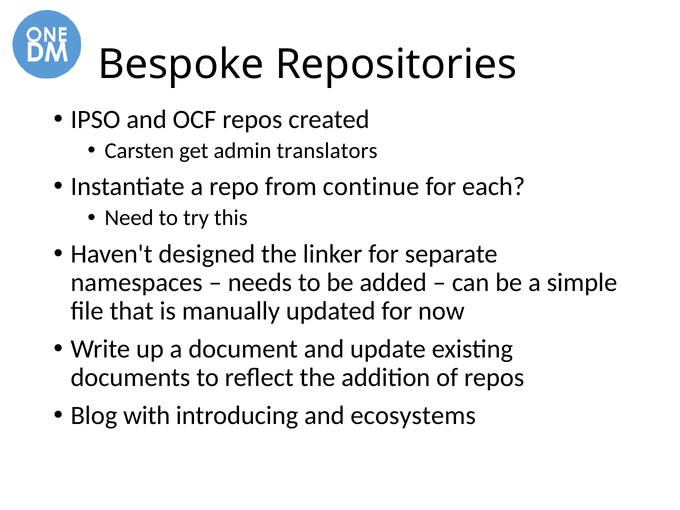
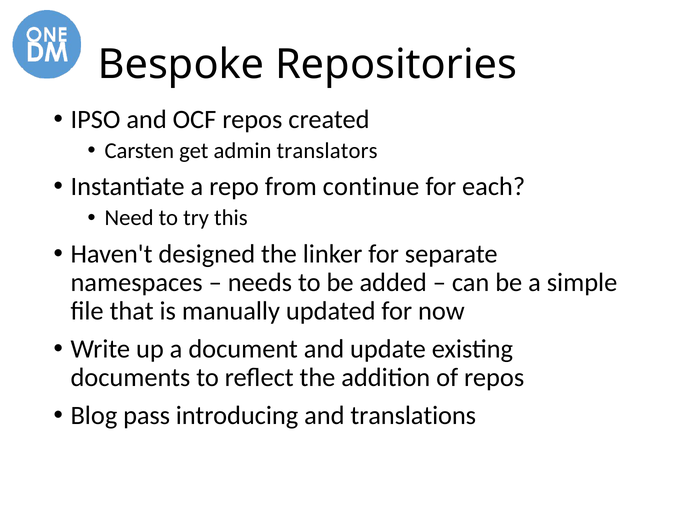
with: with -> pass
ecosystems: ecosystems -> translations
